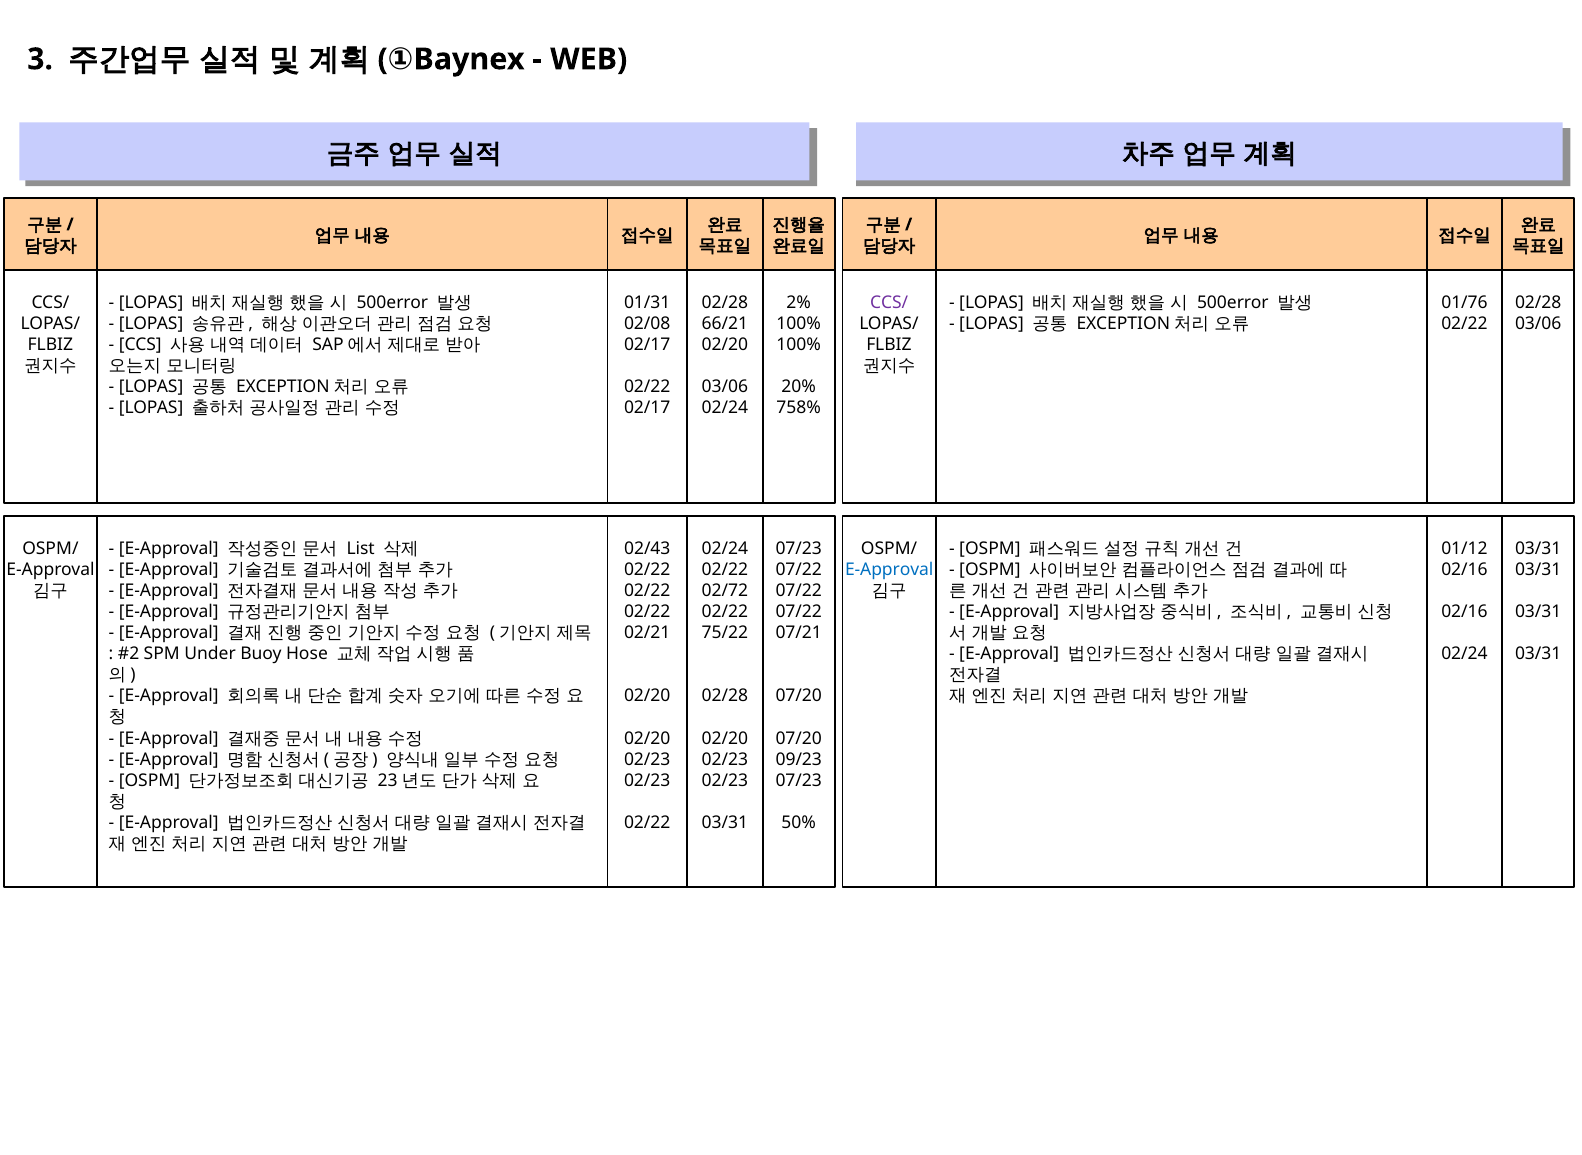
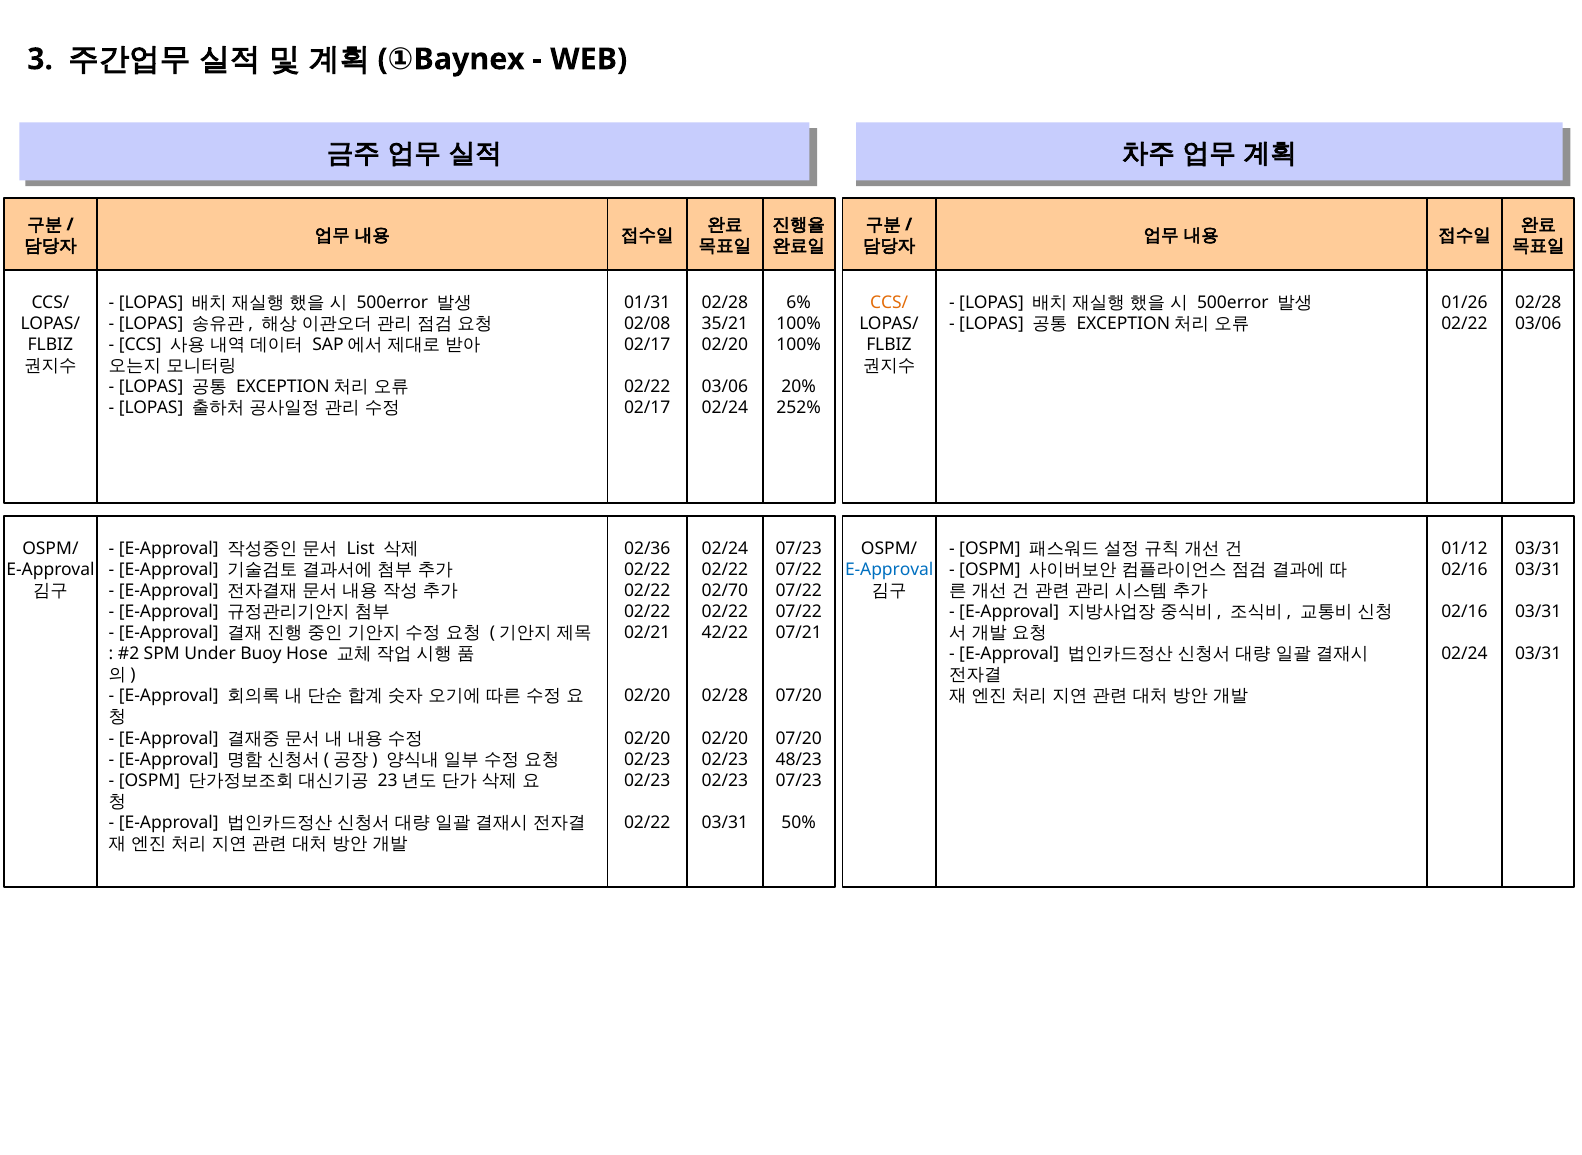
2%: 2% -> 6%
CCS/ at (889, 303) colour: purple -> orange
01/76: 01/76 -> 01/26
66/21: 66/21 -> 35/21
758%: 758% -> 252%
02/43: 02/43 -> 02/36
02/72: 02/72 -> 02/70
75/22: 75/22 -> 42/22
09/23: 09/23 -> 48/23
